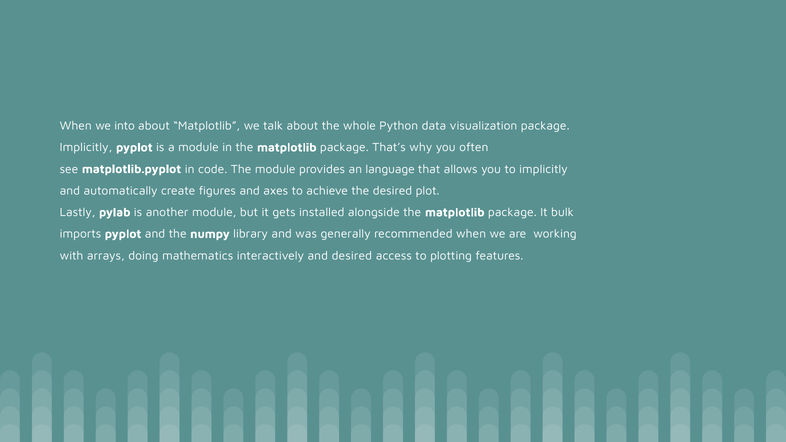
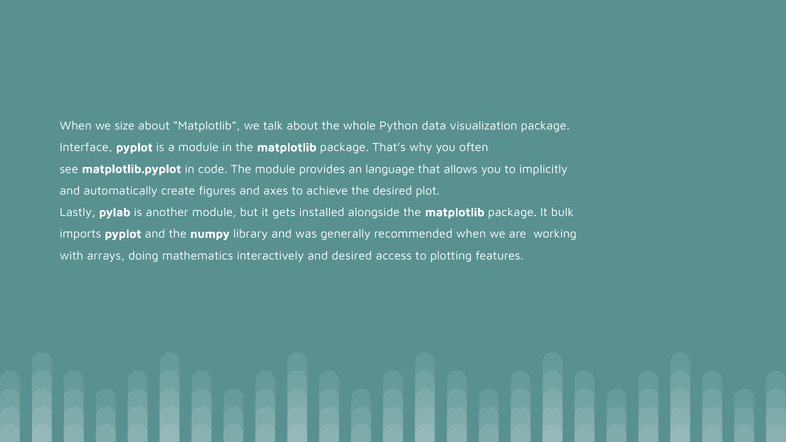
into: into -> size
Implicitly at (86, 147): Implicitly -> Interface
